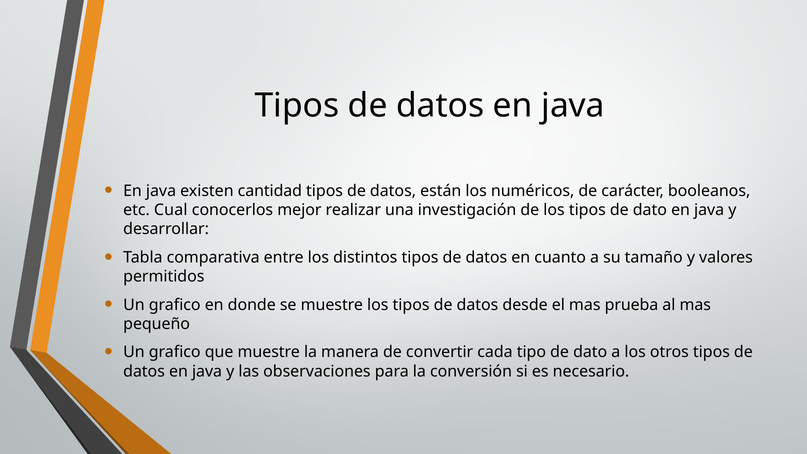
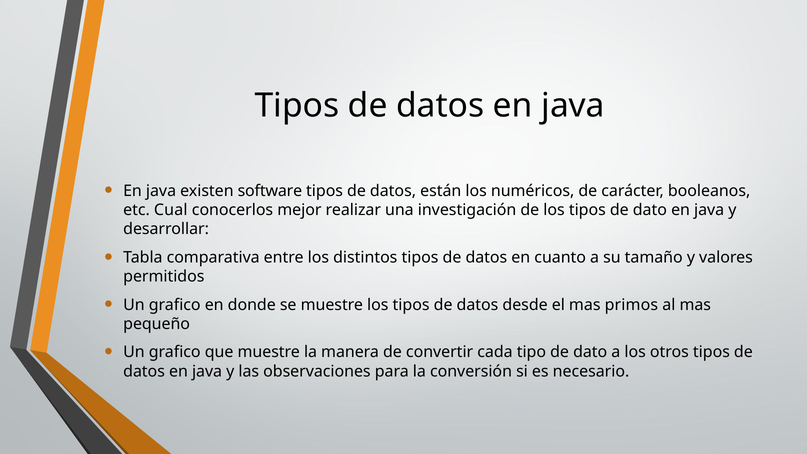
cantidad: cantidad -> software
prueba: prueba -> primos
